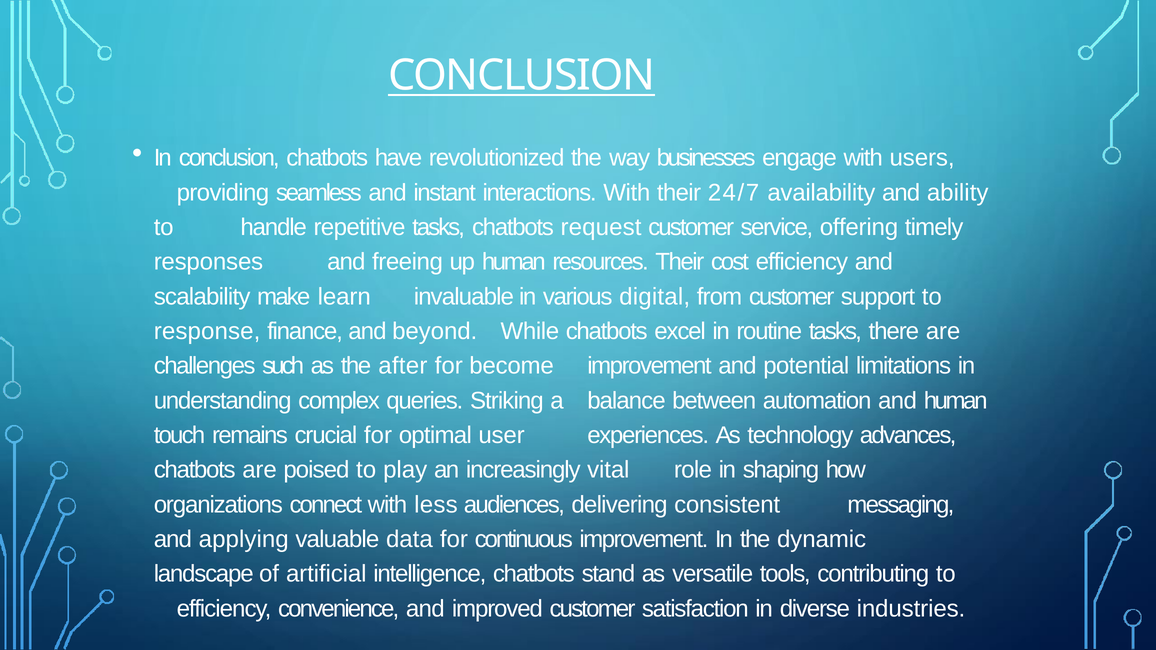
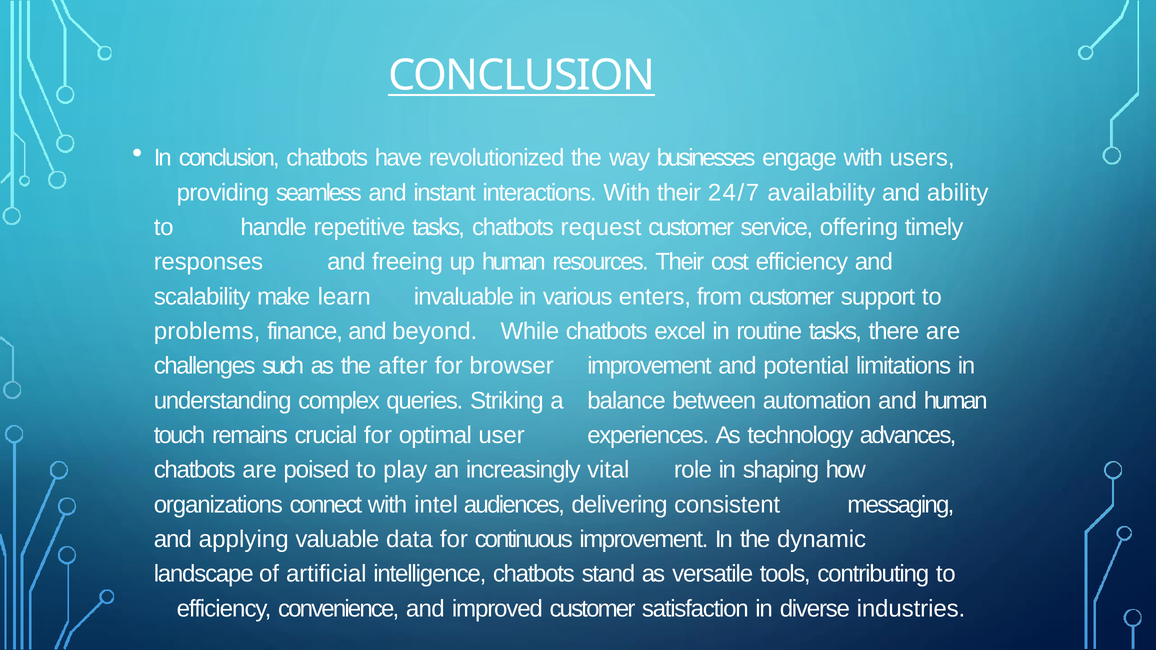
digital: digital -> enters
response: response -> problems
become: become -> browser
less: less -> intel
